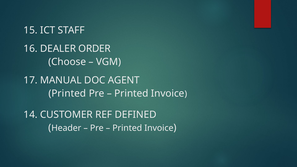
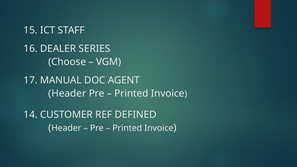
ORDER: ORDER -> SERIES
Printed at (67, 93): Printed -> Header
